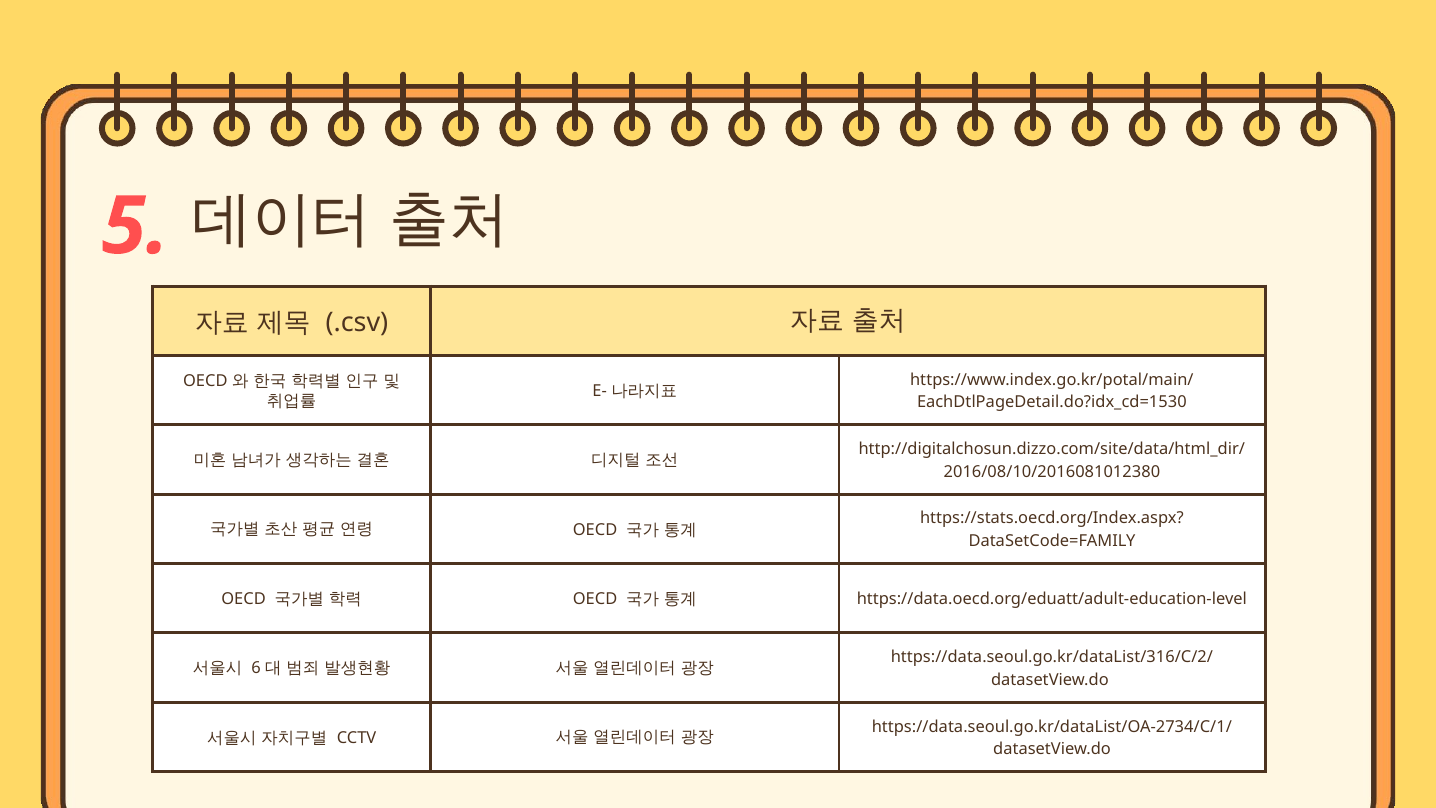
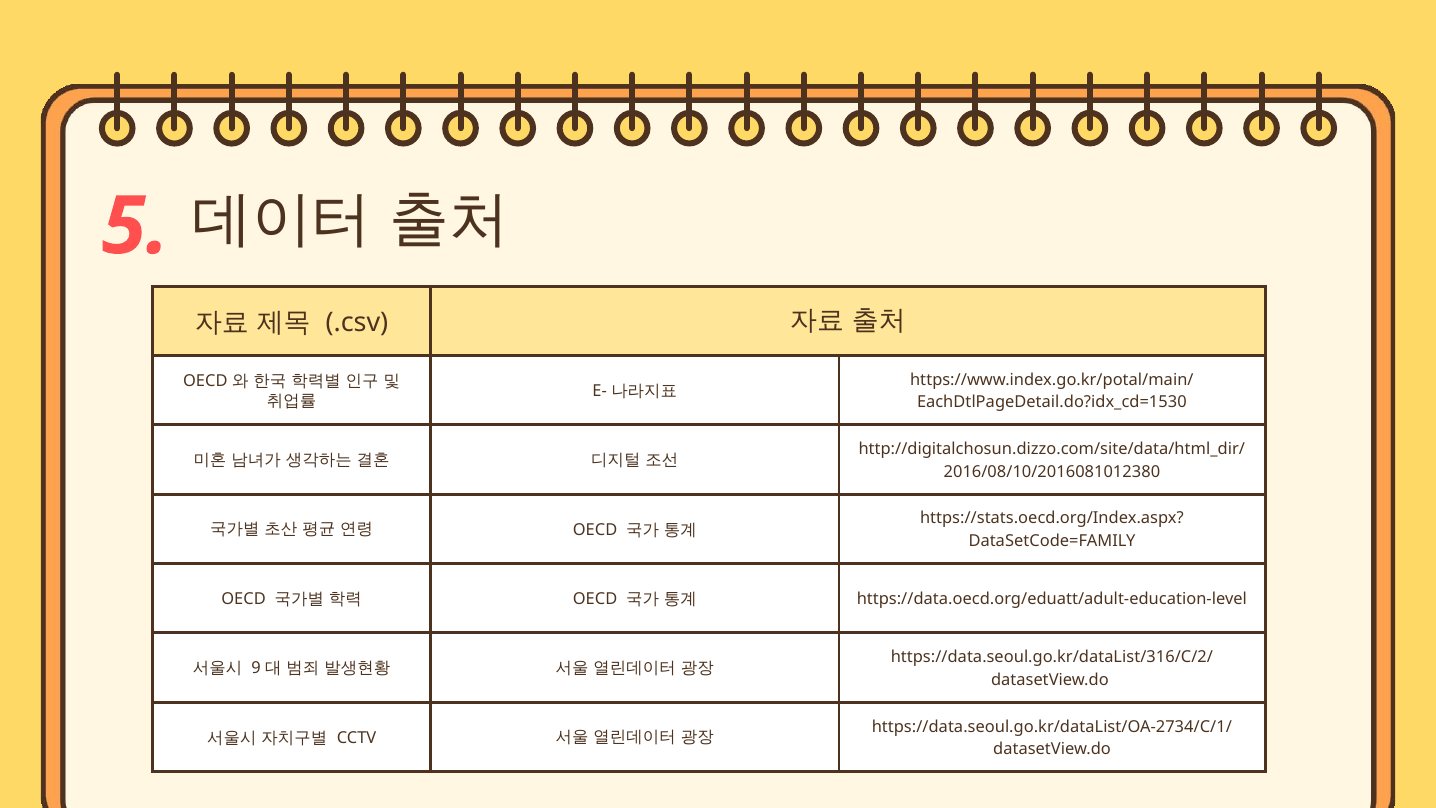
6: 6 -> 9
